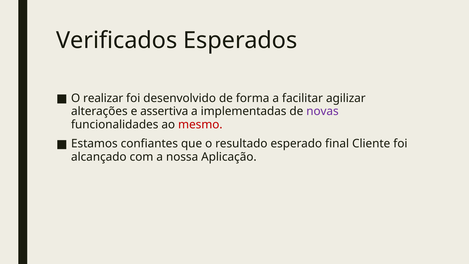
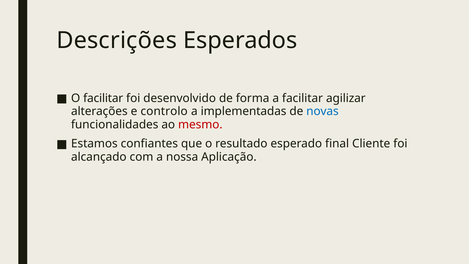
Verificados: Verificados -> Descrições
O realizar: realizar -> facilitar
assertiva: assertiva -> controlo
novas colour: purple -> blue
